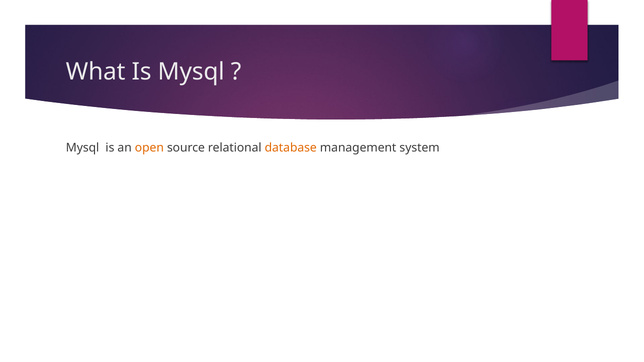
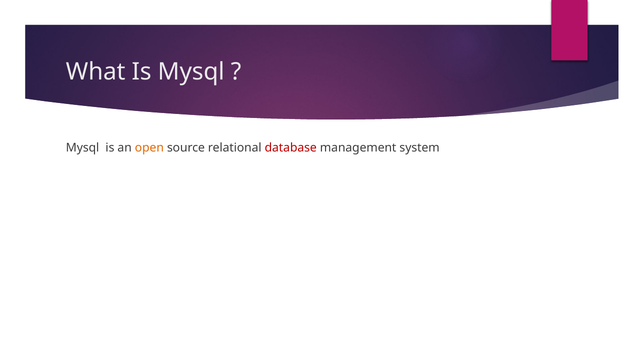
database colour: orange -> red
